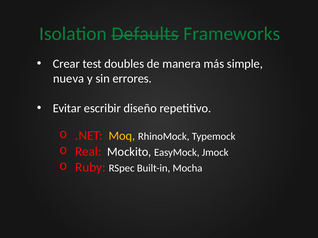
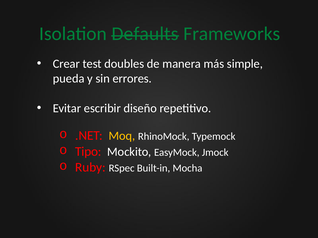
nueva: nueva -> pueda
Real: Real -> Tipo
